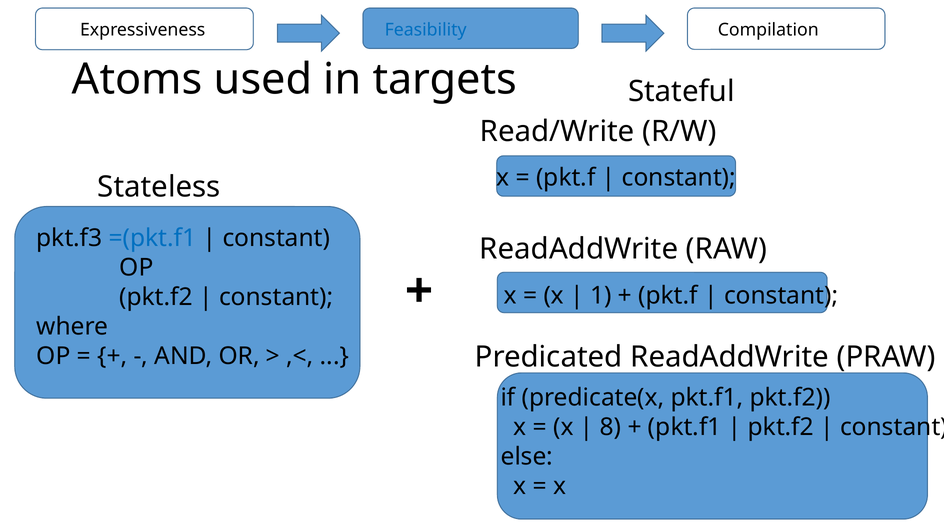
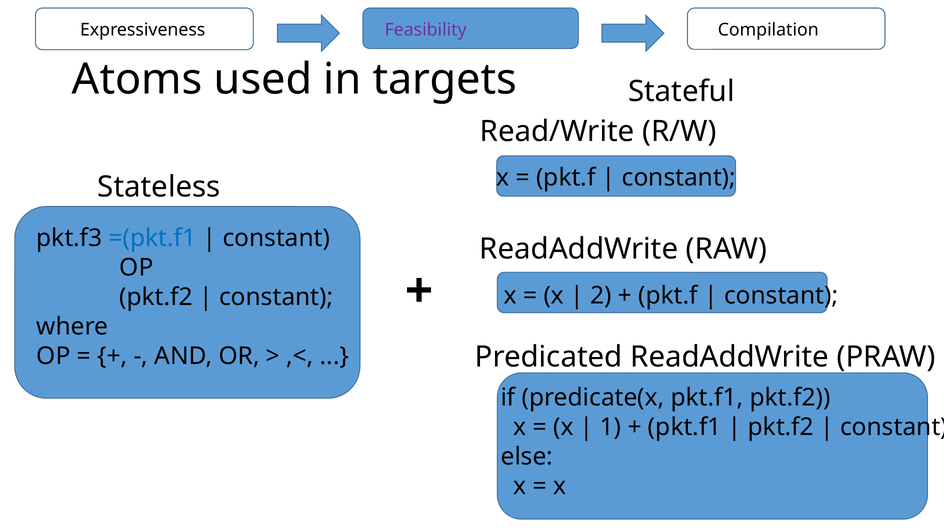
Feasibility colour: blue -> purple
1: 1 -> 2
8: 8 -> 1
